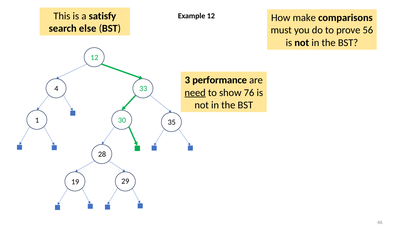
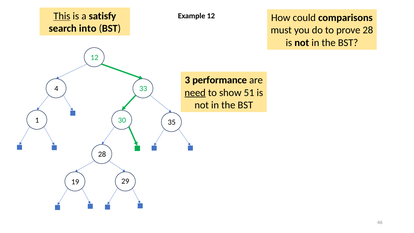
This underline: none -> present
make: make -> could
else: else -> into
prove 56: 56 -> 28
76: 76 -> 51
